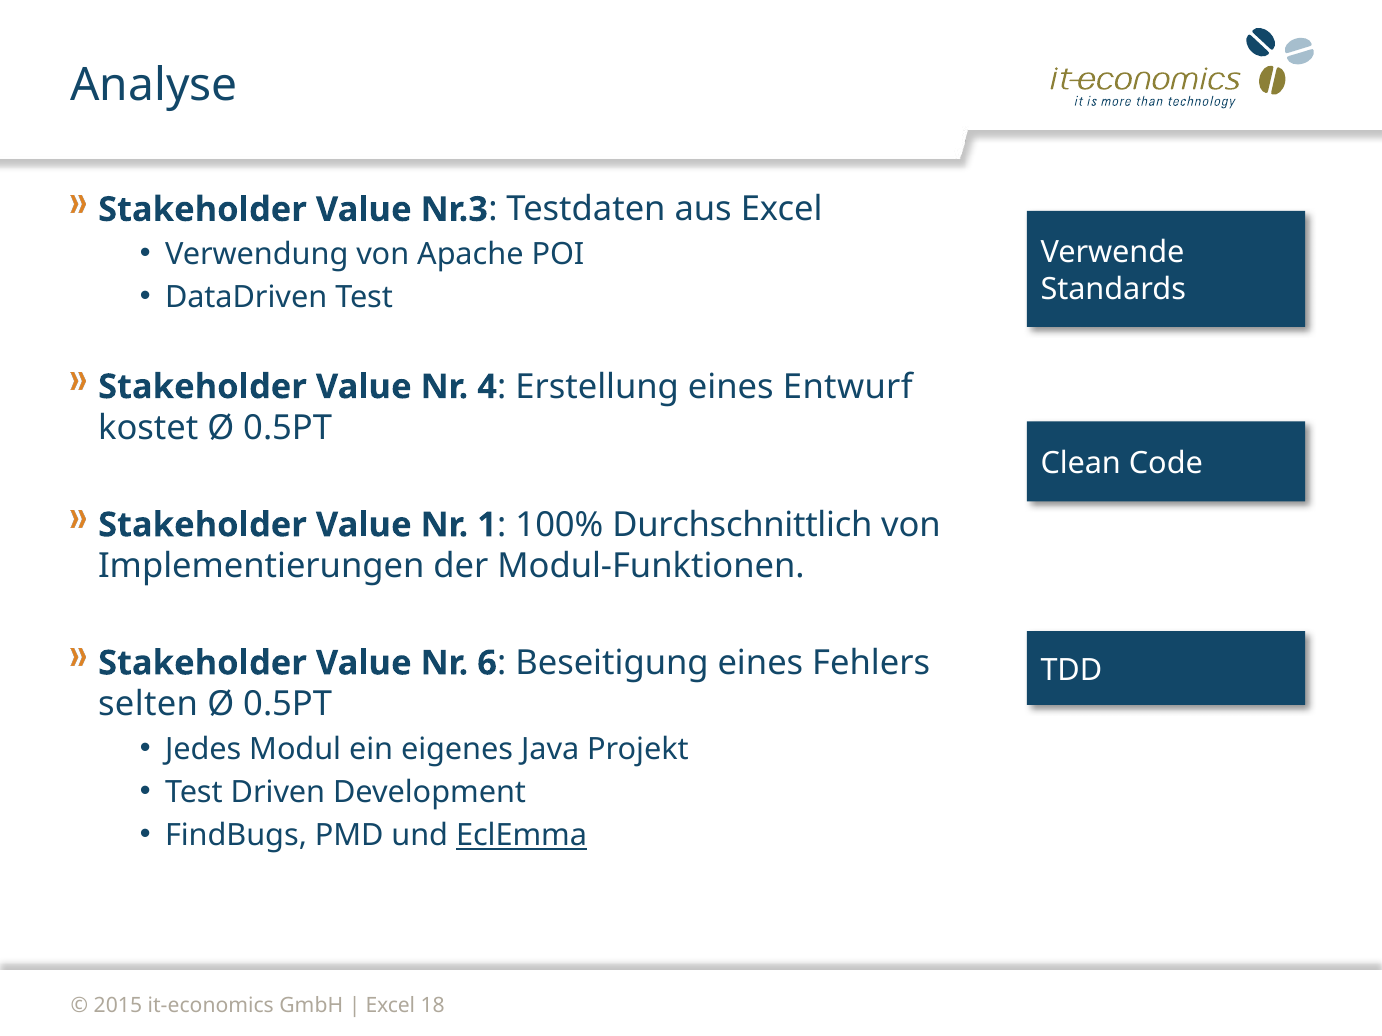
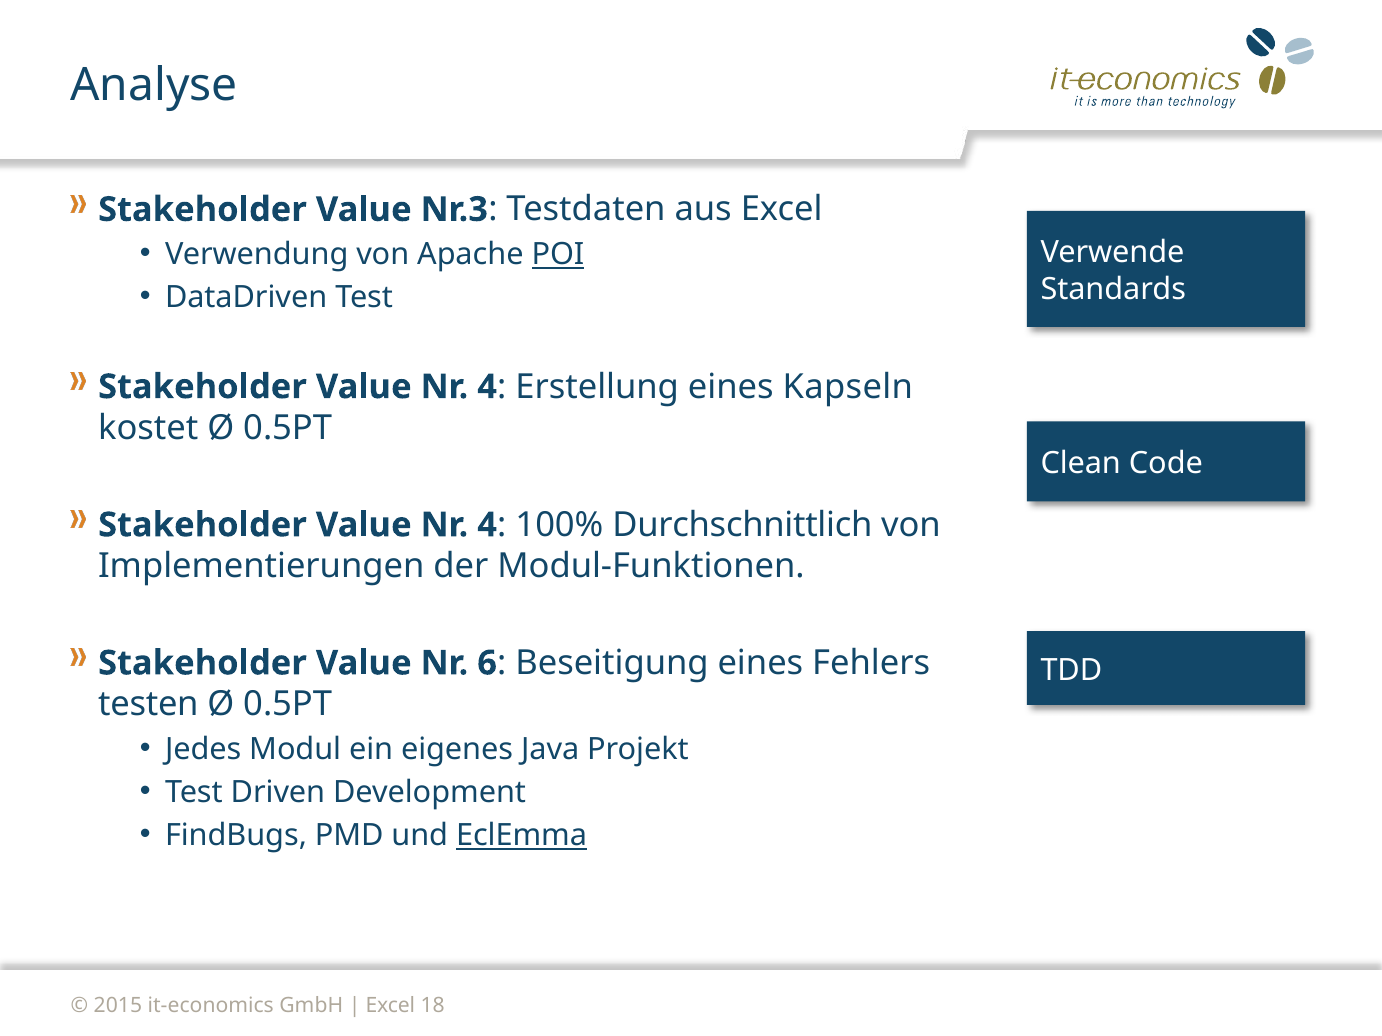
POI underline: none -> present
Entwurf: Entwurf -> Kapseln
1 at (487, 525): 1 -> 4
selten: selten -> testen
